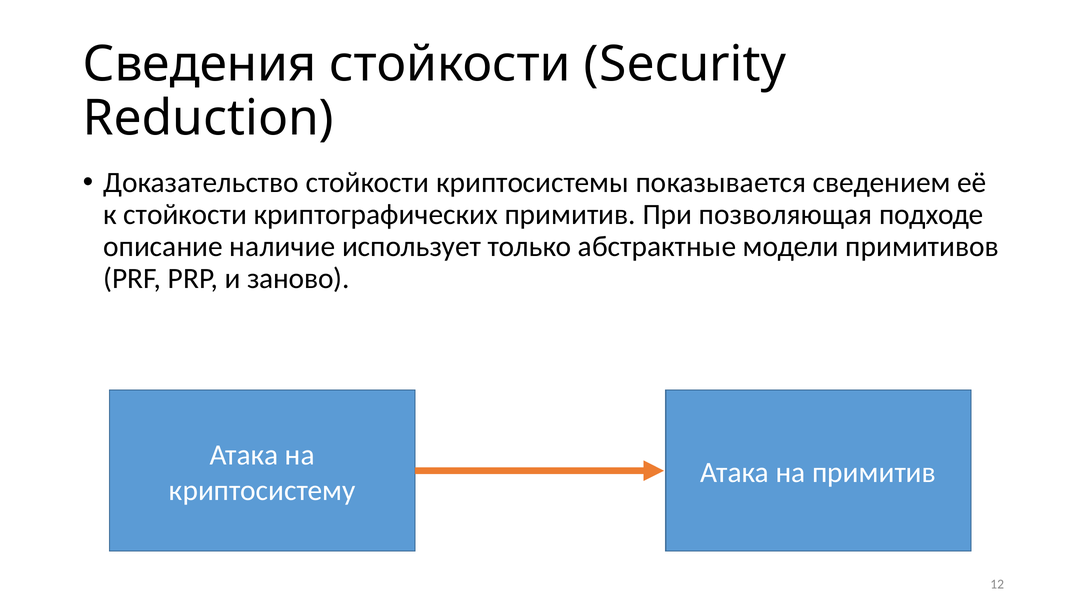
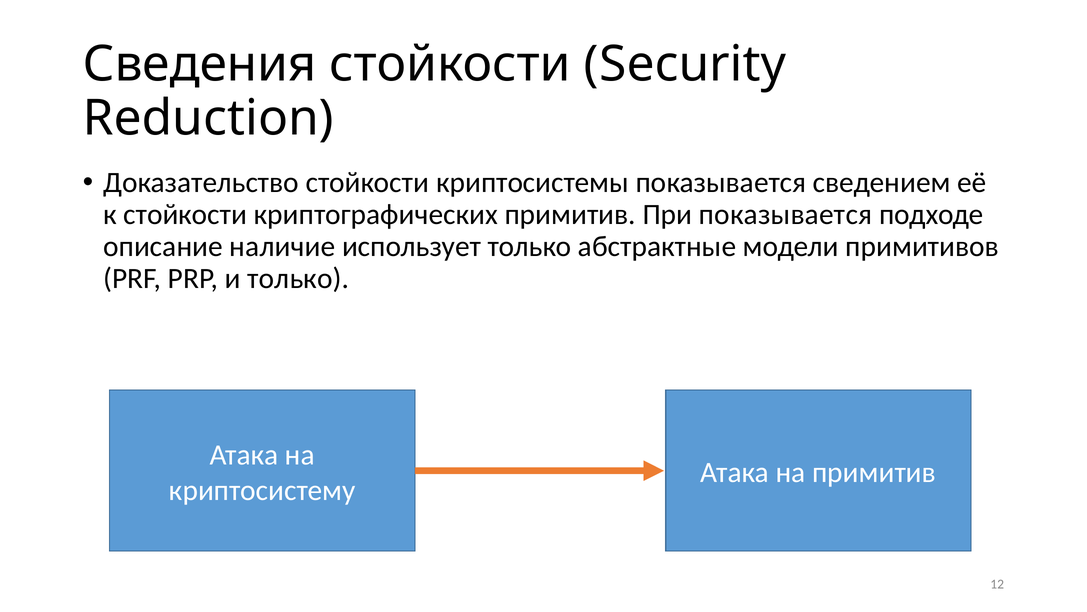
При позволяющая: позволяющая -> показывается
и заново: заново -> только
